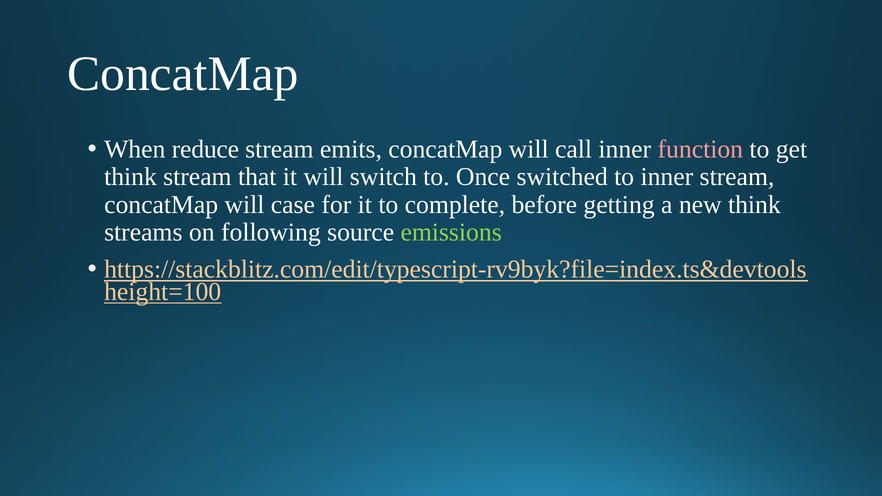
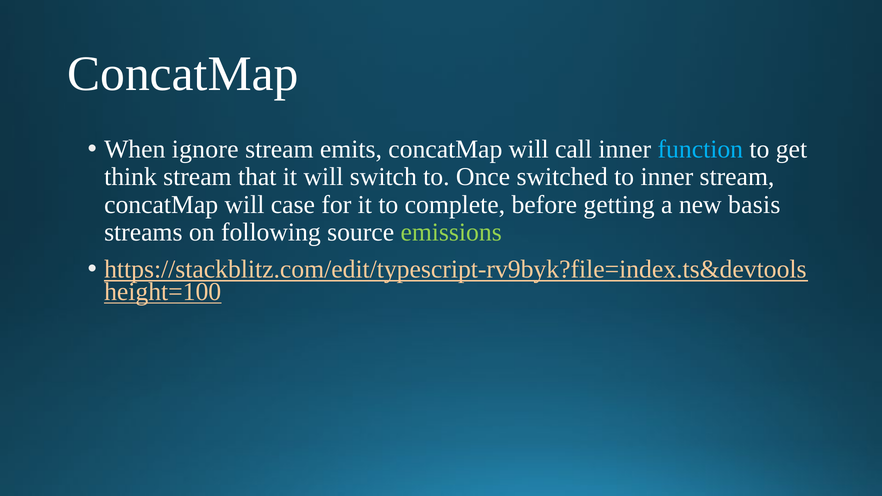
reduce: reduce -> ignore
function colour: pink -> light blue
new think: think -> basis
